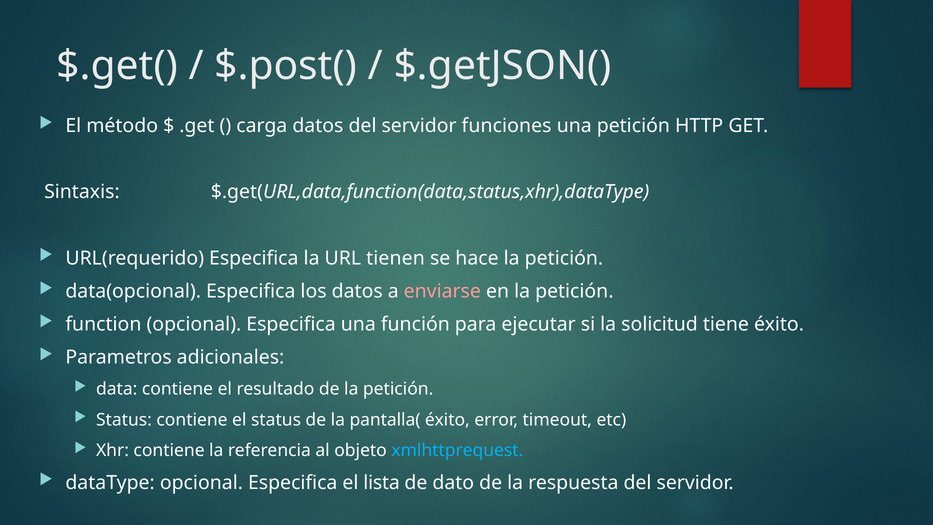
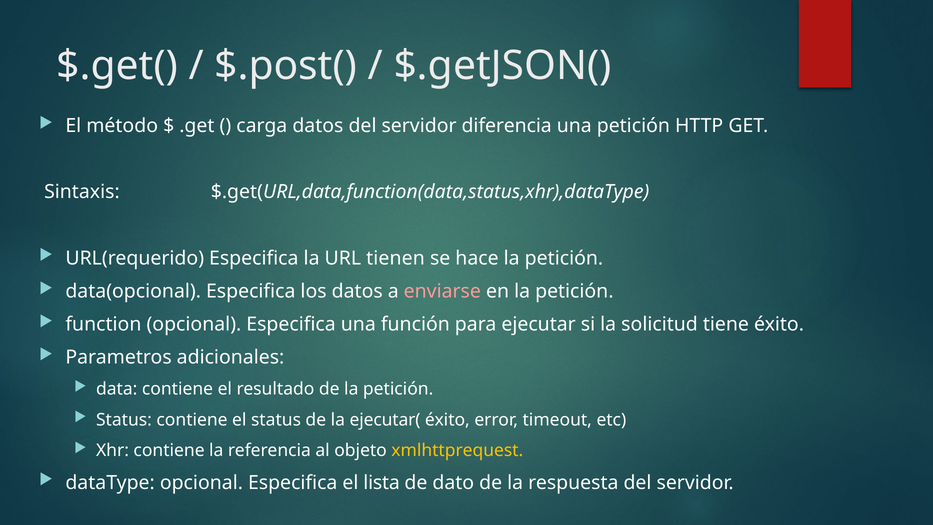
funciones: funciones -> diferencia
pantalla(: pantalla( -> ejecutar(
xmlhttprequest colour: light blue -> yellow
